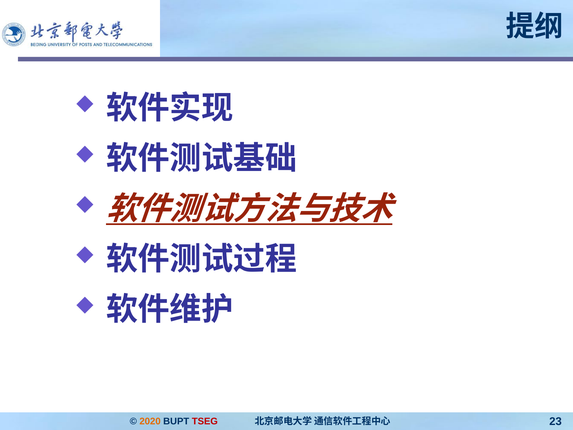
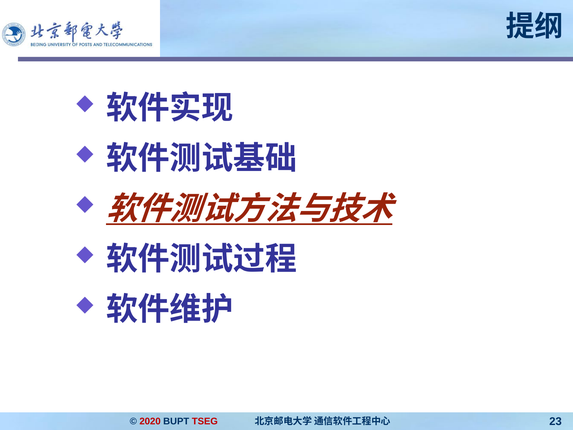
2020 colour: orange -> red
